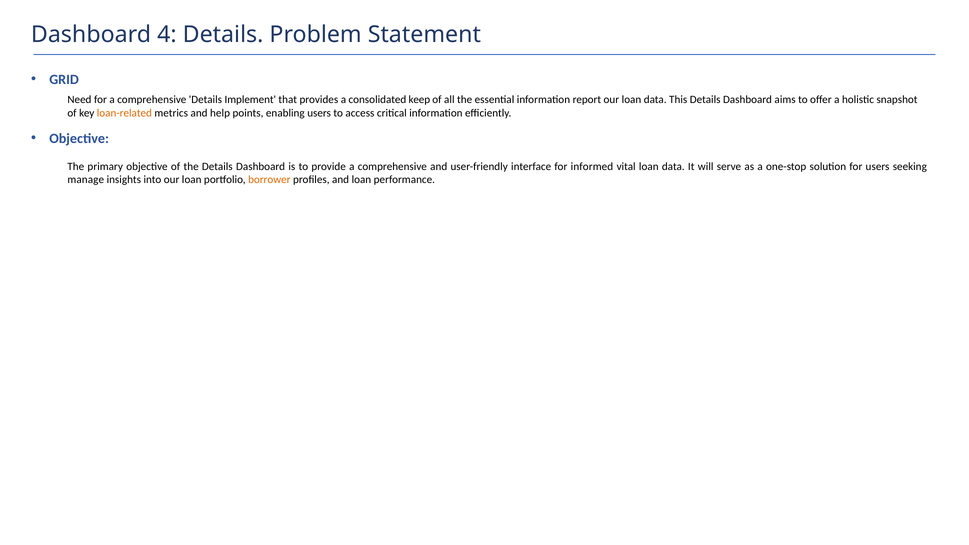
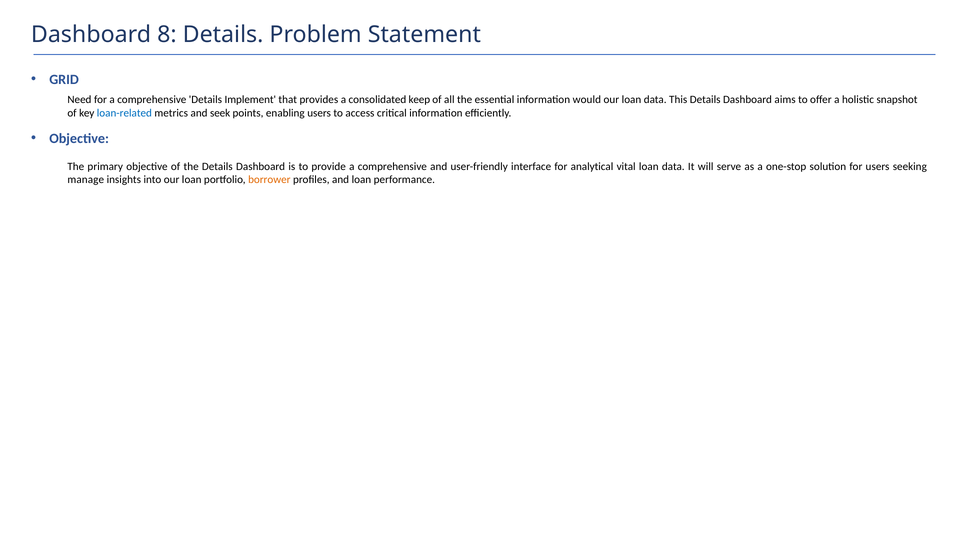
4: 4 -> 8
report: report -> would
loan-related colour: orange -> blue
help: help -> seek
informed: informed -> analytical
